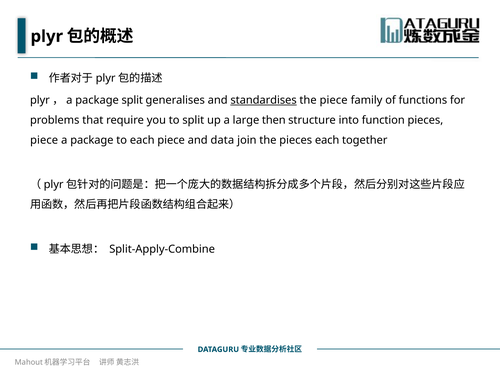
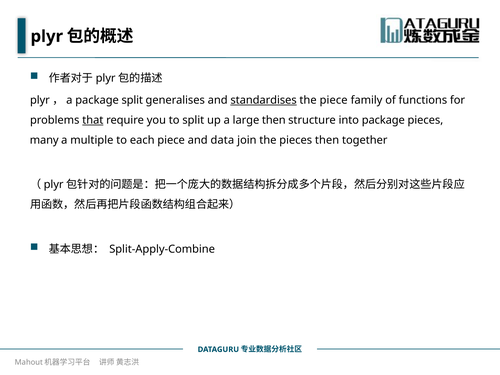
that underline: none -> present
into function: function -> package
piece at (44, 140): piece -> many
a package: package -> multiple
pieces each: each -> then
